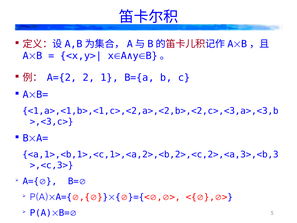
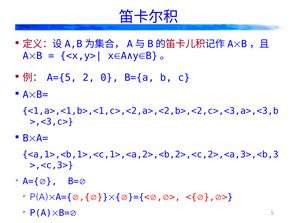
A={2: A={2 -> A={5
1: 1 -> 0
